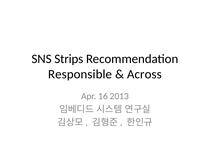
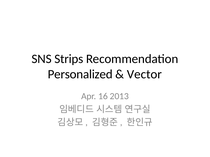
Responsible: Responsible -> Personalized
Across: Across -> Vector
